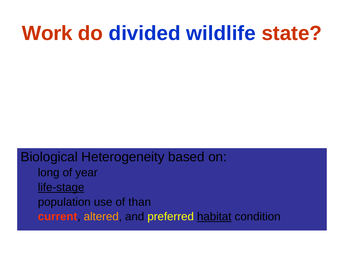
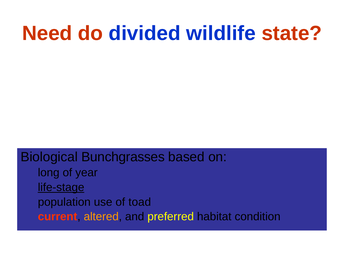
Work: Work -> Need
Heterogeneity: Heterogeneity -> Bunchgrasses
than: than -> toad
habitat underline: present -> none
